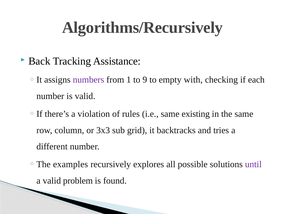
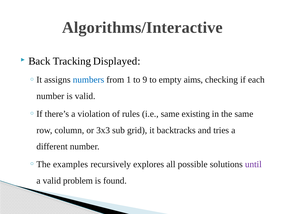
Algorithms/Recursively: Algorithms/Recursively -> Algorithms/Interactive
Assistance: Assistance -> Displayed
numbers colour: purple -> blue
with: with -> aims
